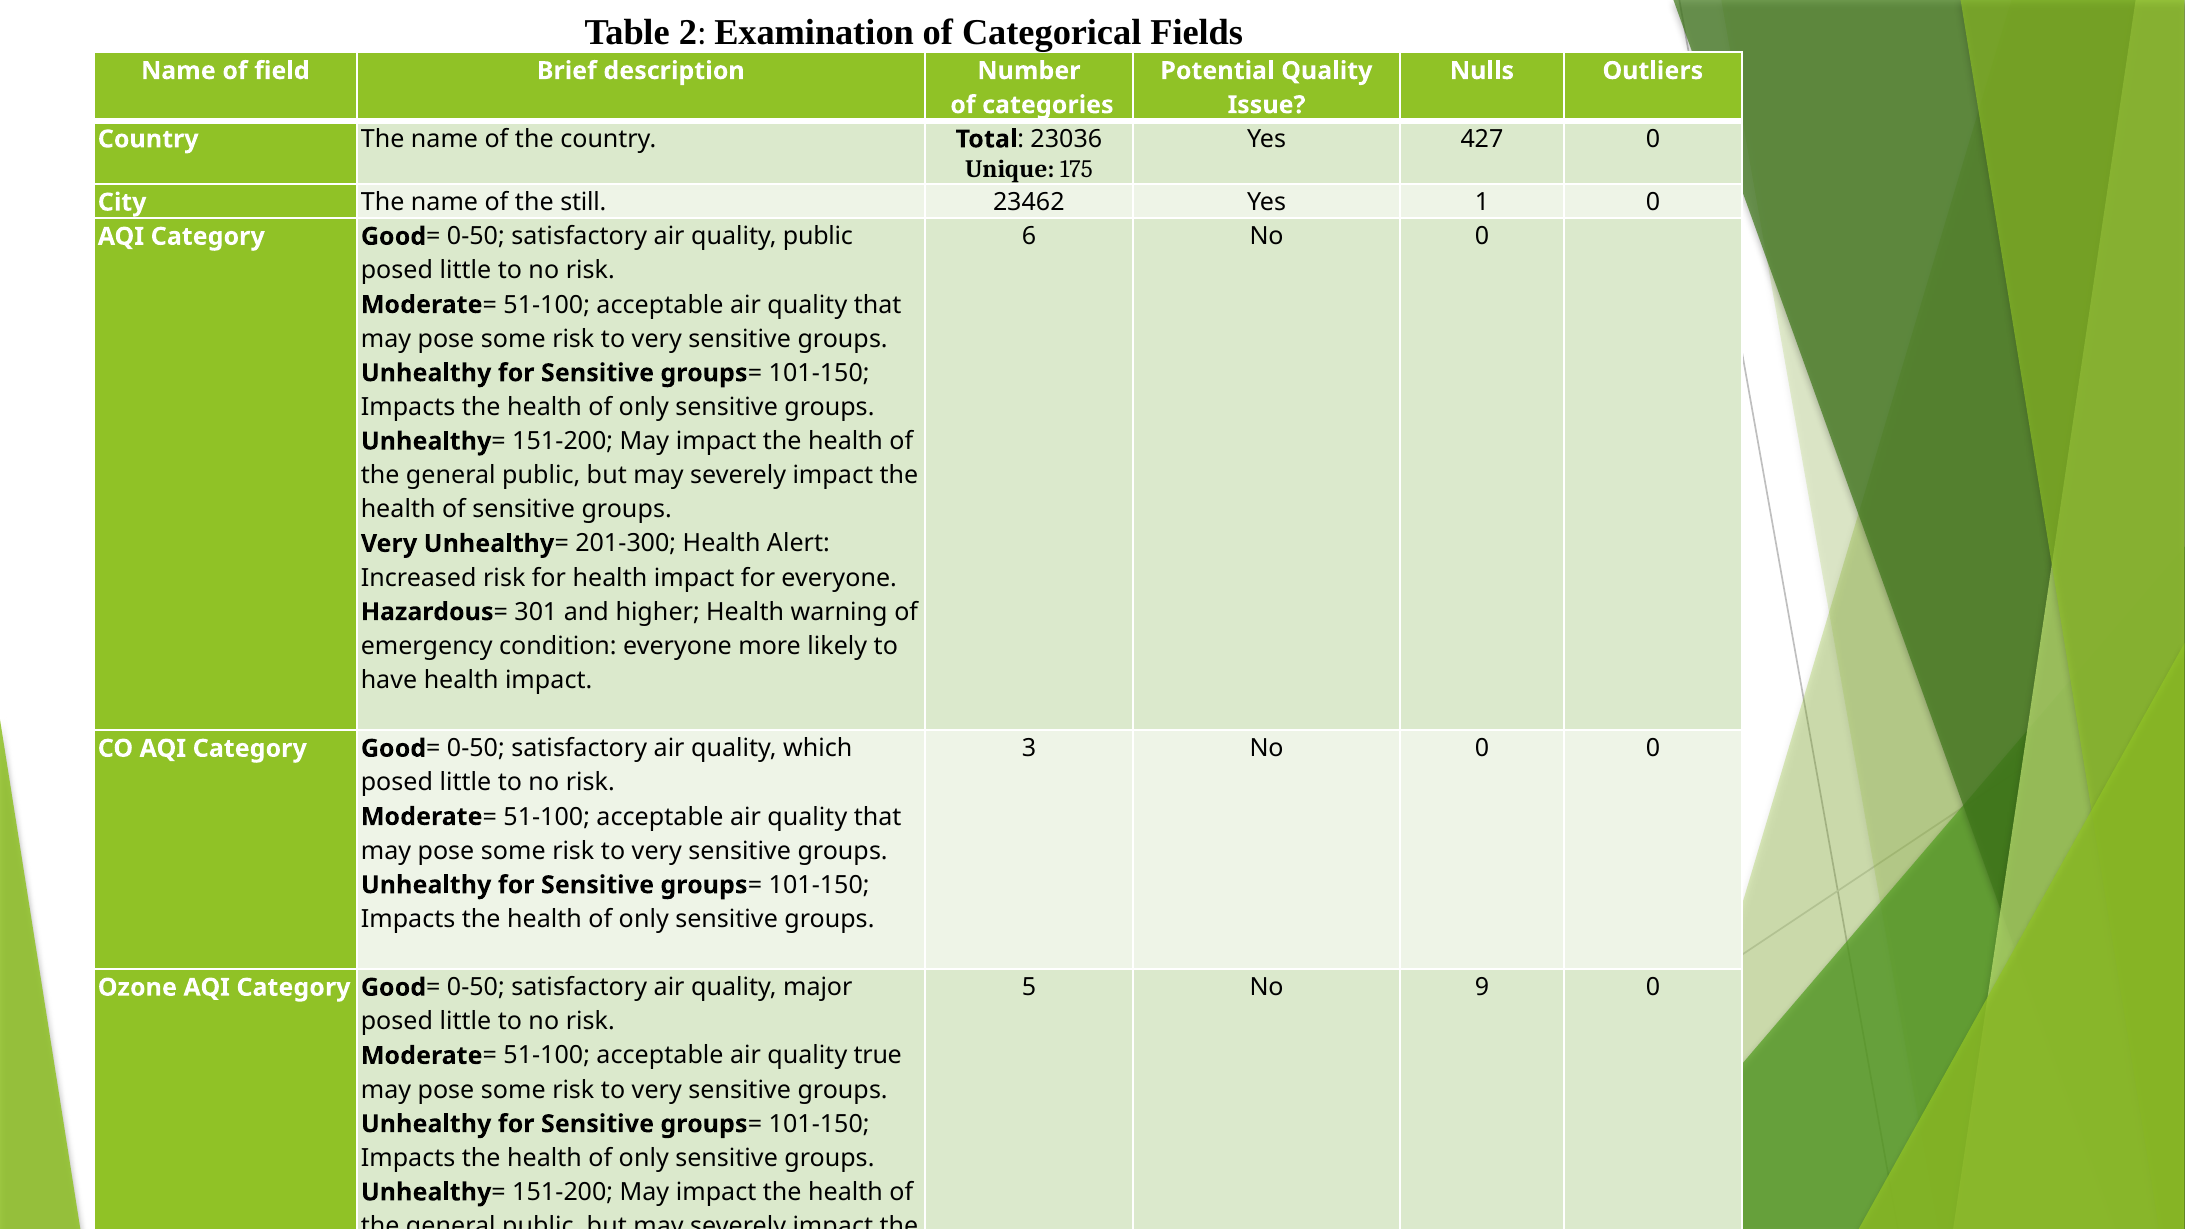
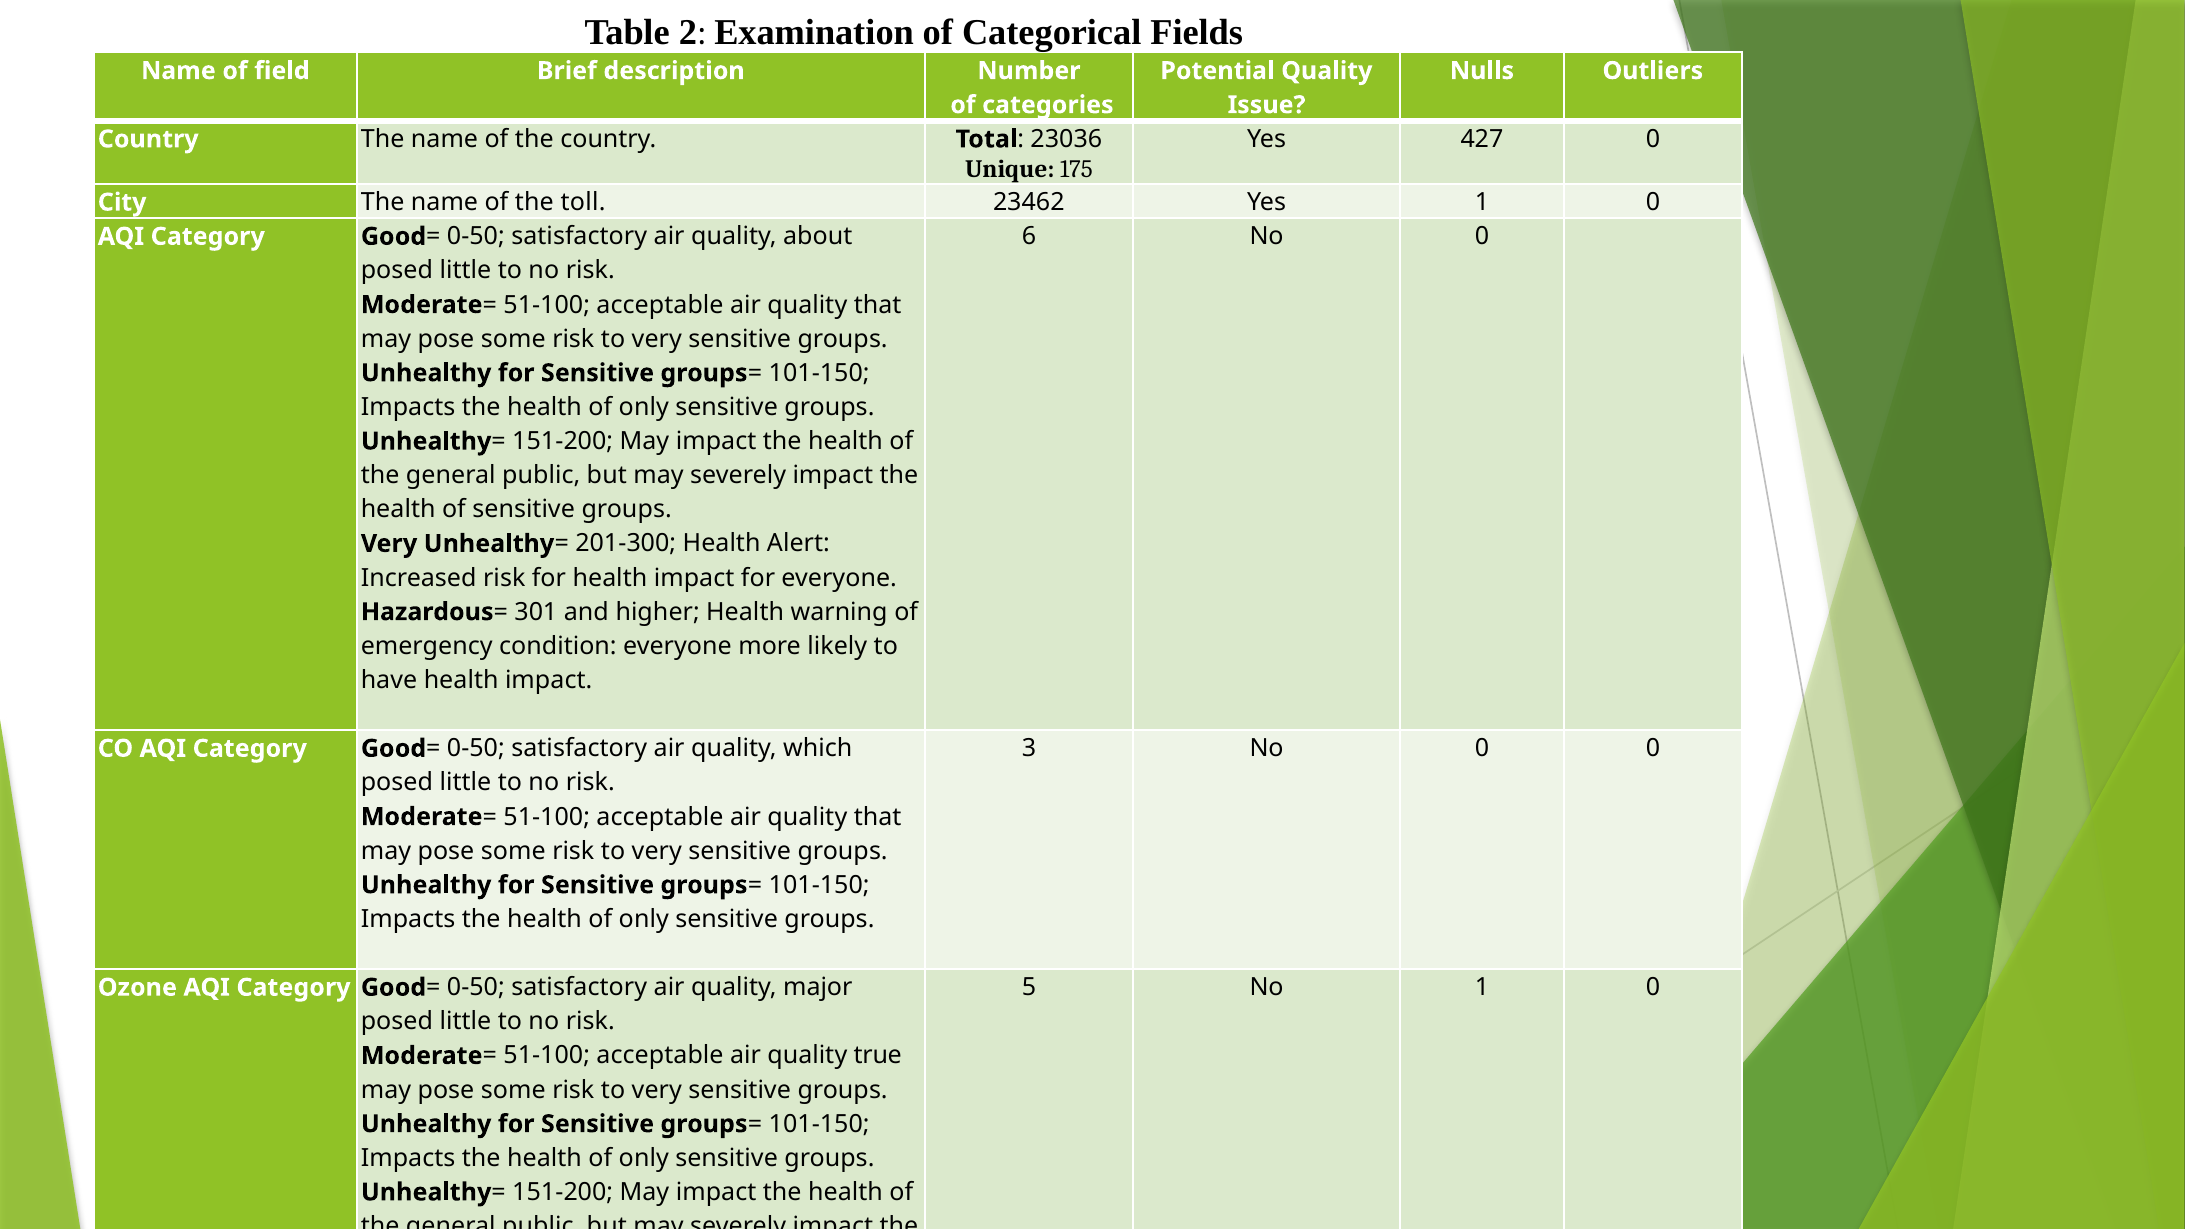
still: still -> toll
quality public: public -> about
No 9: 9 -> 1
